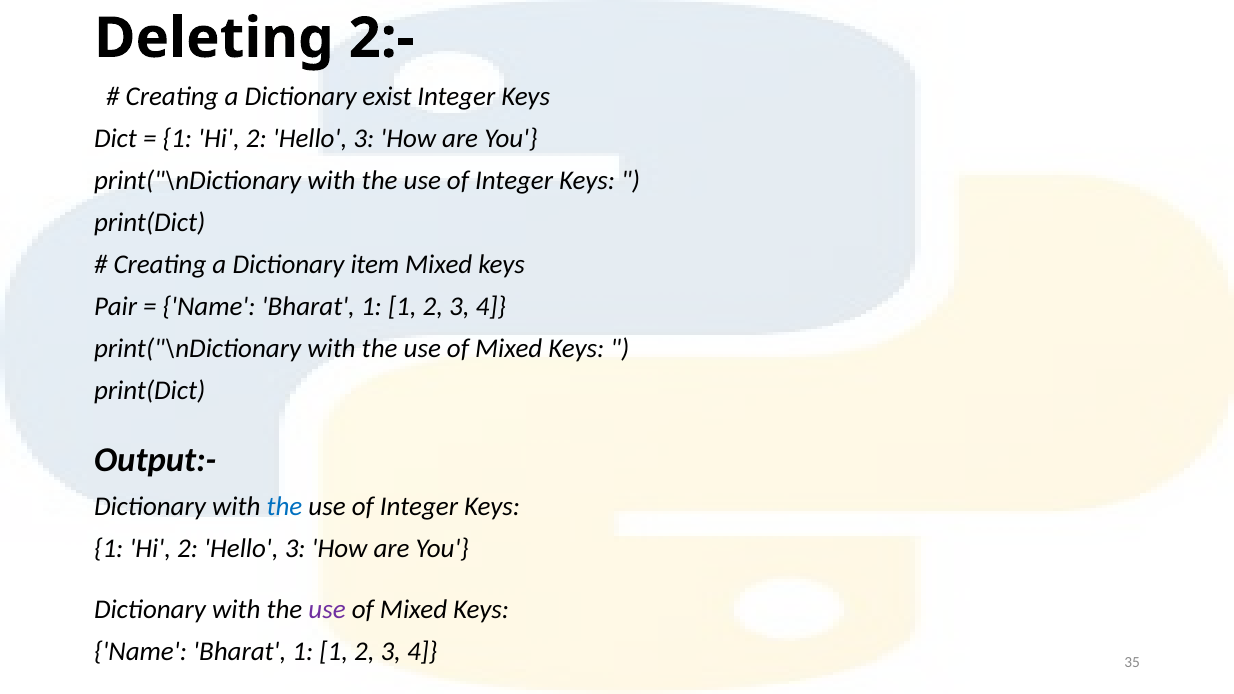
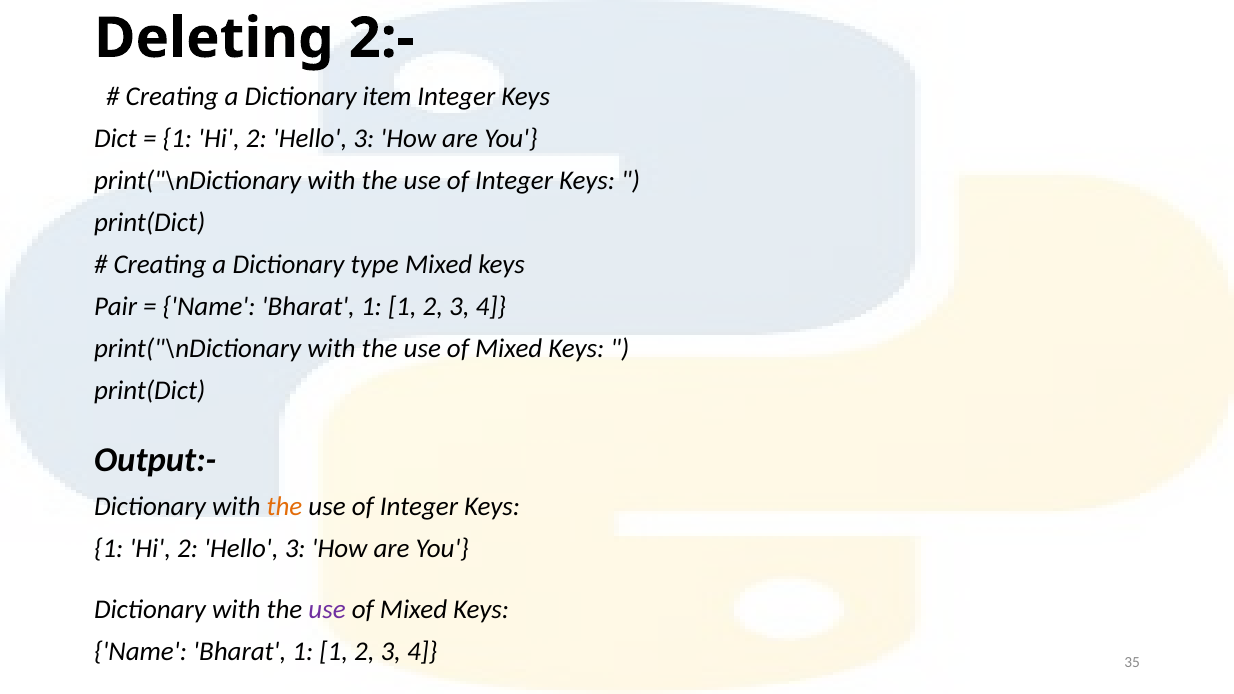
exist: exist -> item
item: item -> type
the at (285, 507) colour: blue -> orange
